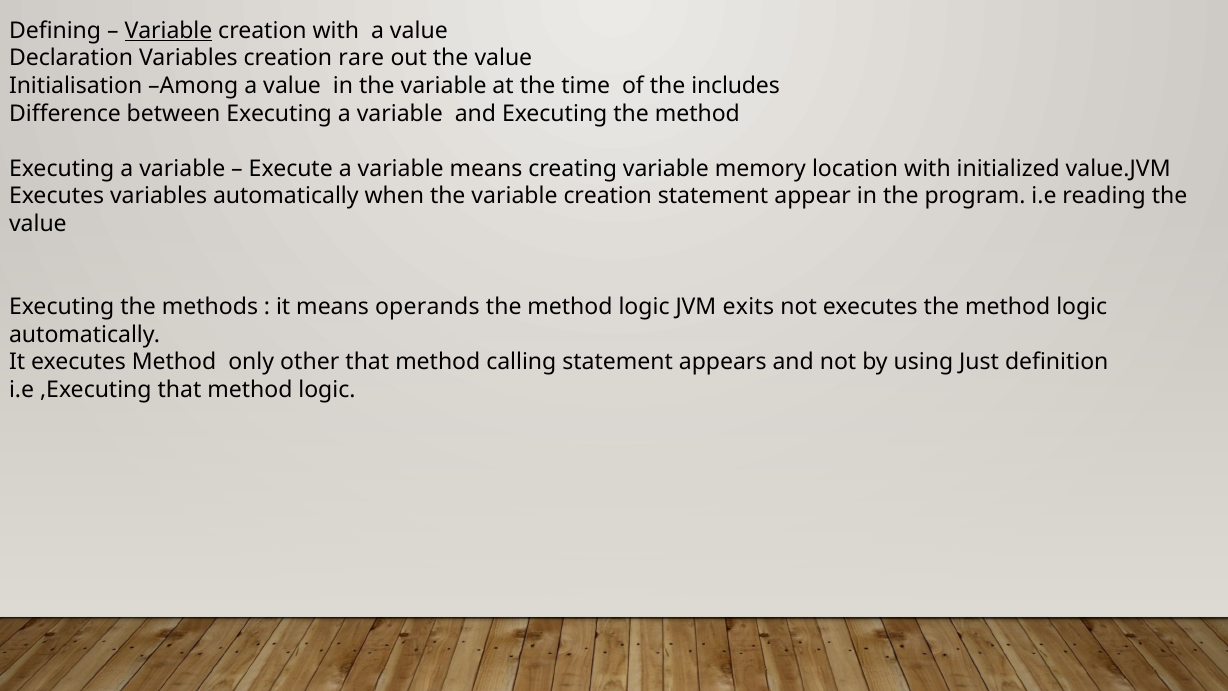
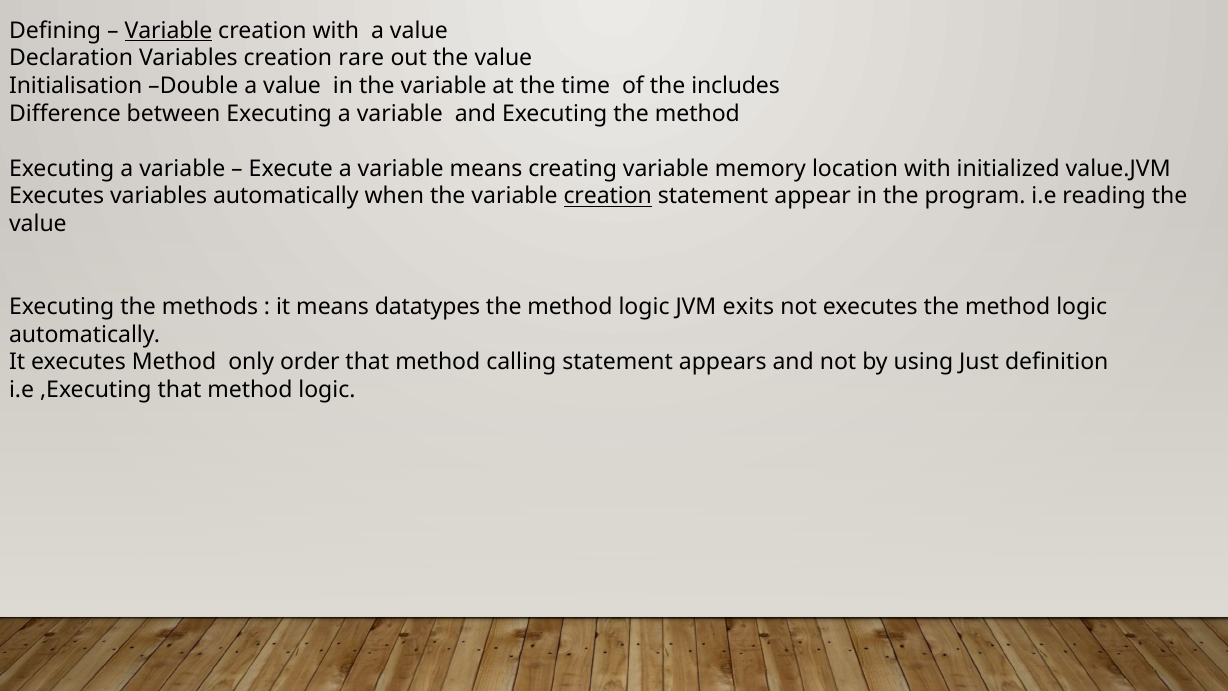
Among: Among -> Double
creation at (608, 196) underline: none -> present
operands: operands -> datatypes
other: other -> order
